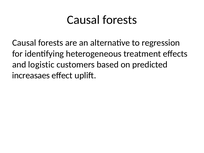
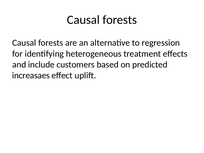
logistic: logistic -> include
